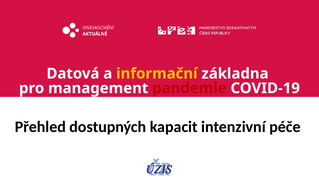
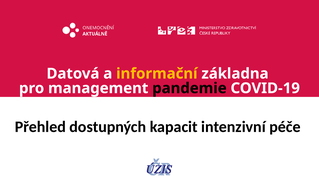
pandemie colour: red -> black
